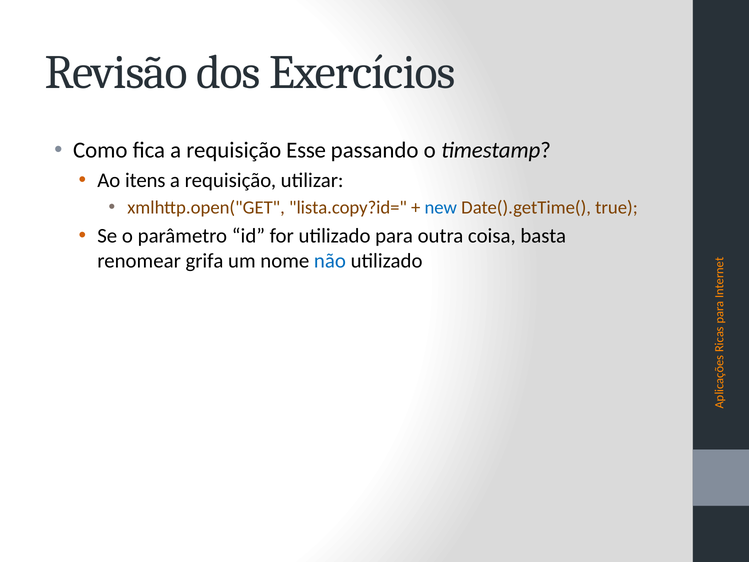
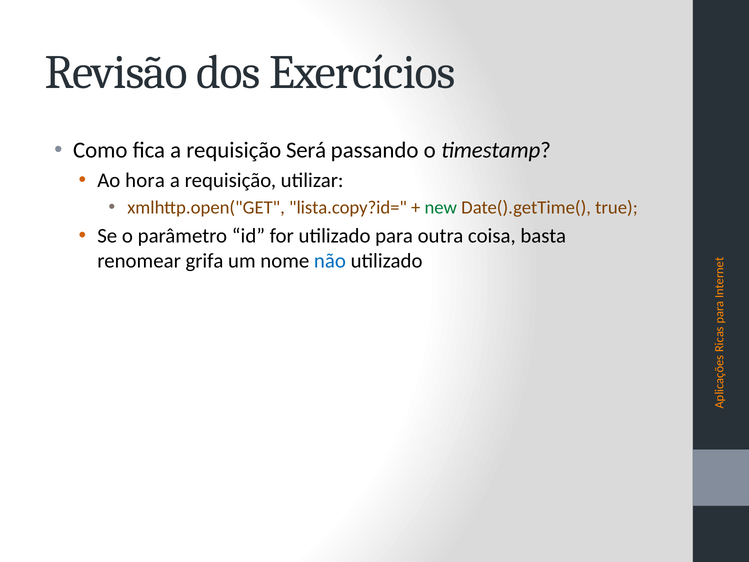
Esse: Esse -> Será
itens: itens -> hora
new colour: blue -> green
